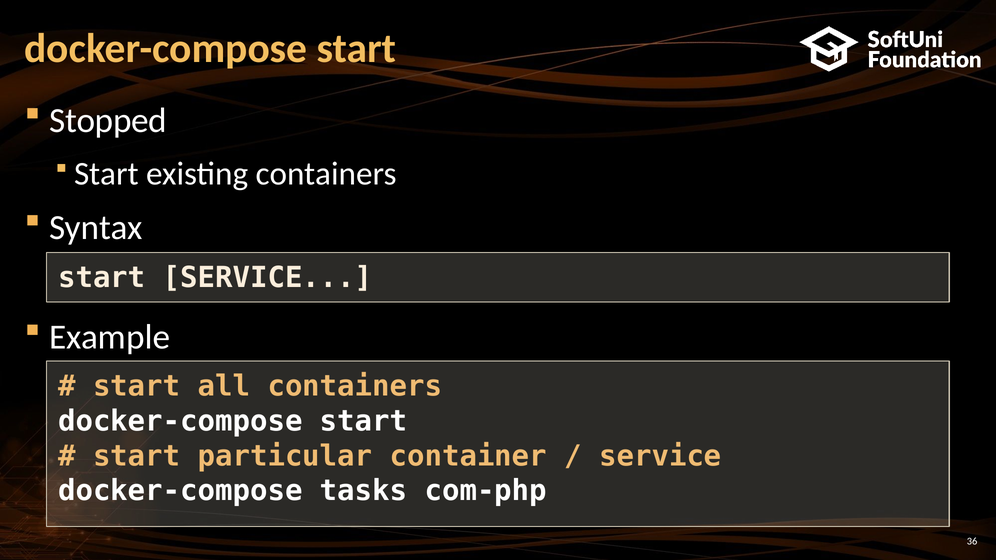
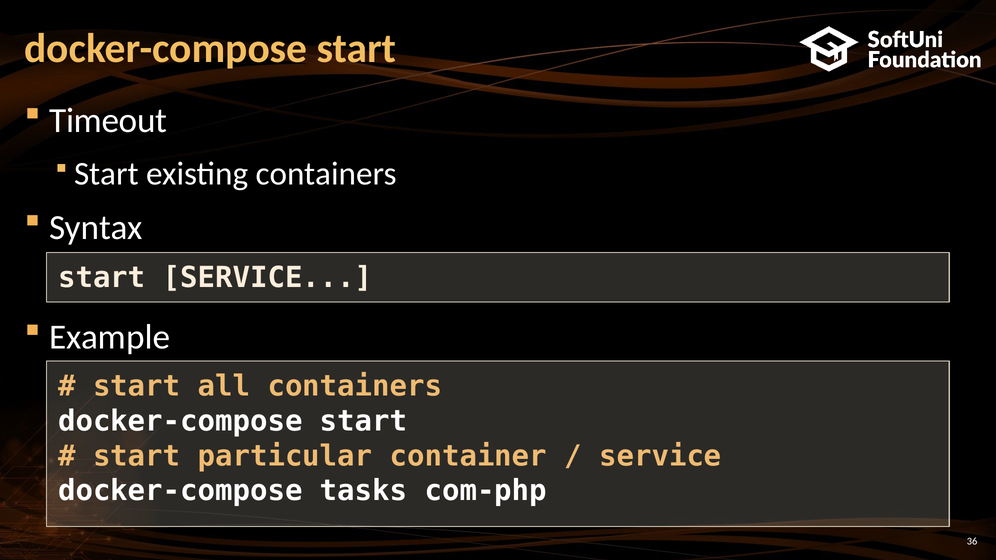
Stopped: Stopped -> Timeout
